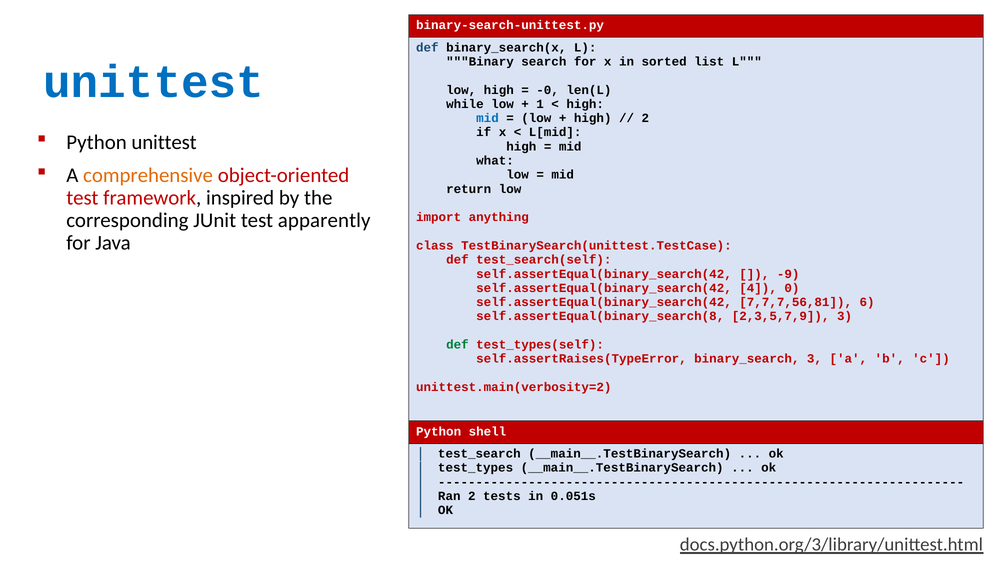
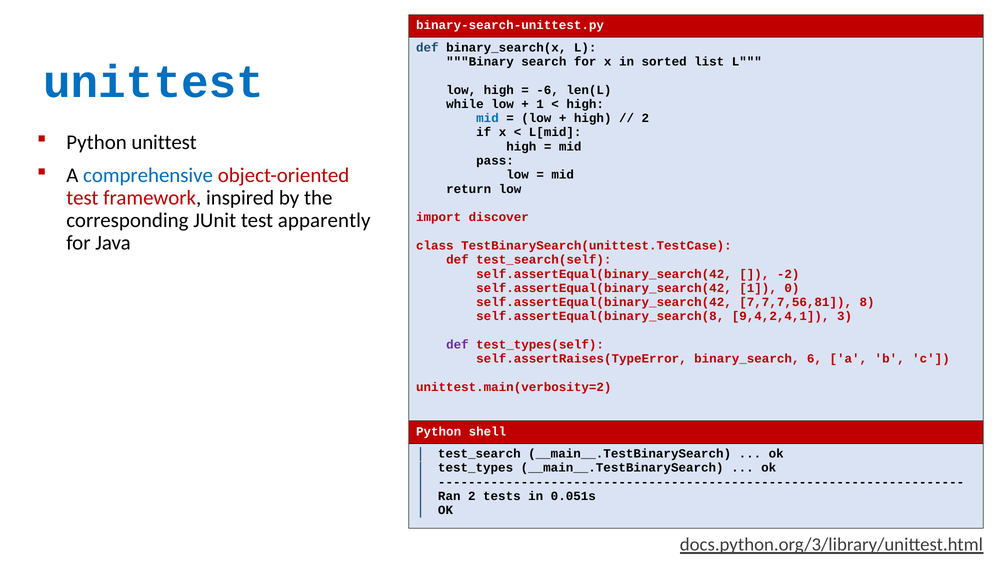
-0: -0 -> -6
what: what -> pass
comprehensive colour: orange -> blue
anything: anything -> discover
-9: -9 -> -2
4 at (758, 288): 4 -> 1
6: 6 -> 8
2,3,5,7,9: 2,3,5,7,9 -> 9,4,2,4,1
def at (457, 345) colour: green -> purple
3 at (814, 359): 3 -> 6
